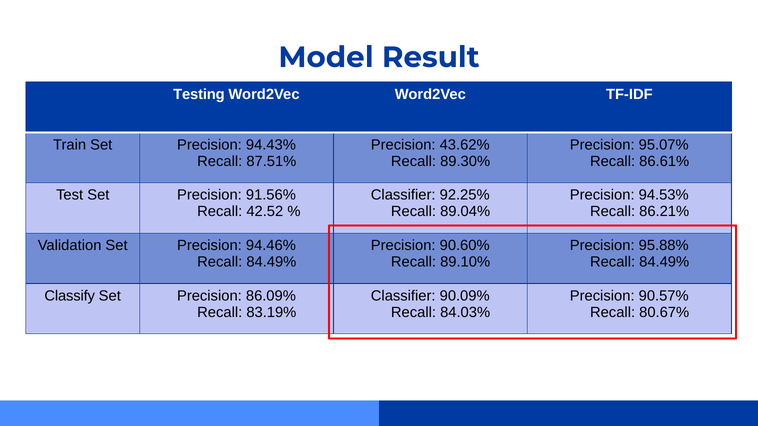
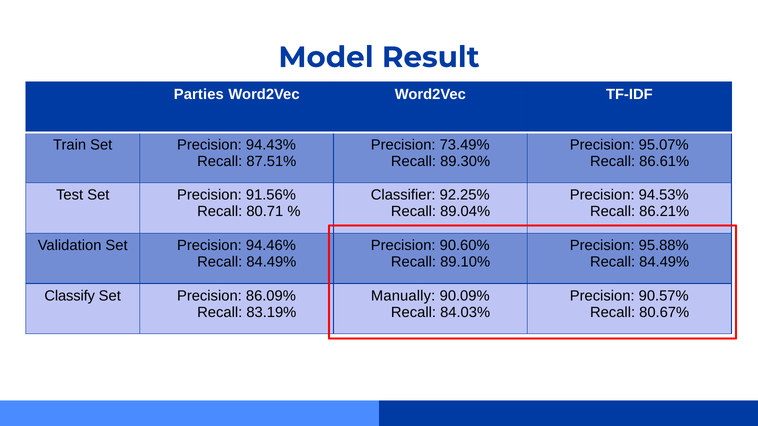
Testing: Testing -> Parties
43.62%: 43.62% -> 73.49%
42.52: 42.52 -> 80.71
Classifier at (403, 296): Classifier -> Manually
